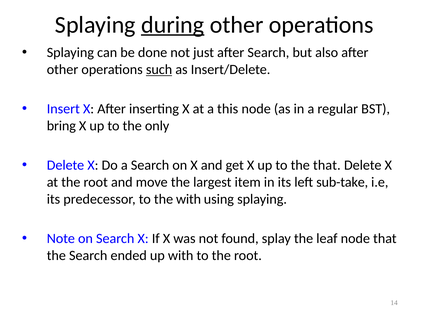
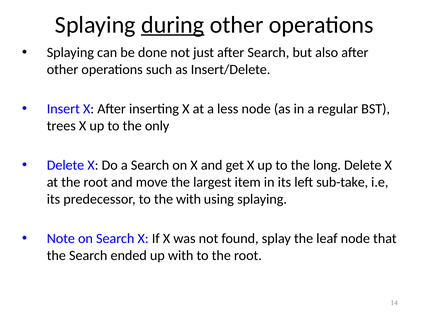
such underline: present -> none
this: this -> less
bring: bring -> trees
the that: that -> long
